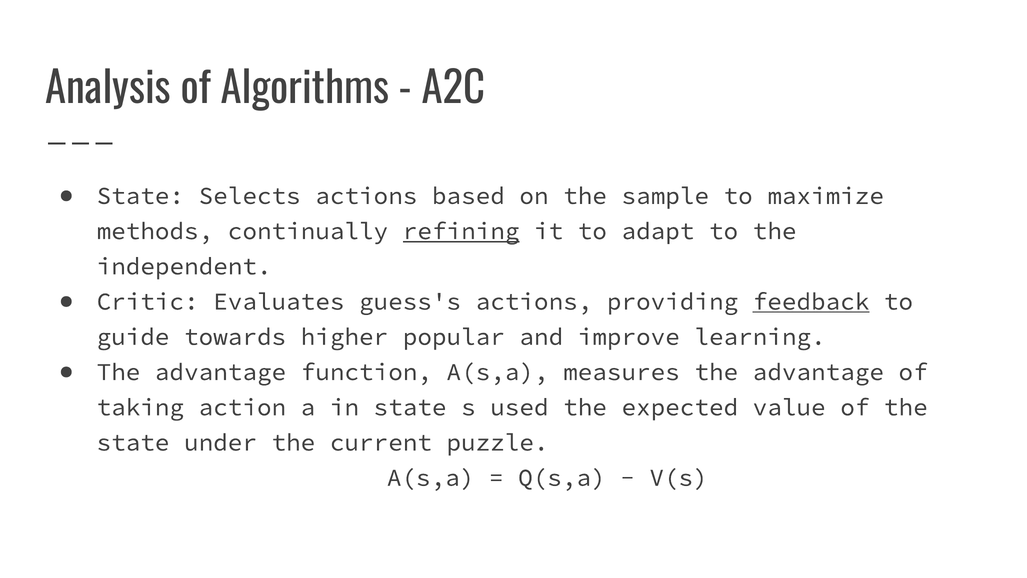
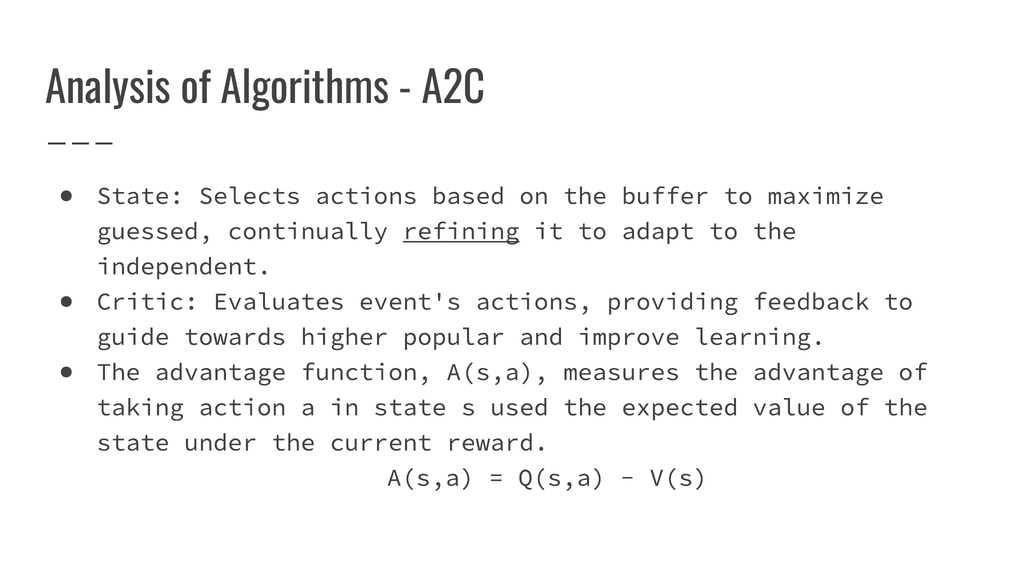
sample: sample -> buffer
methods: methods -> guessed
guess's: guess's -> event's
feedback underline: present -> none
puzzle: puzzle -> reward
